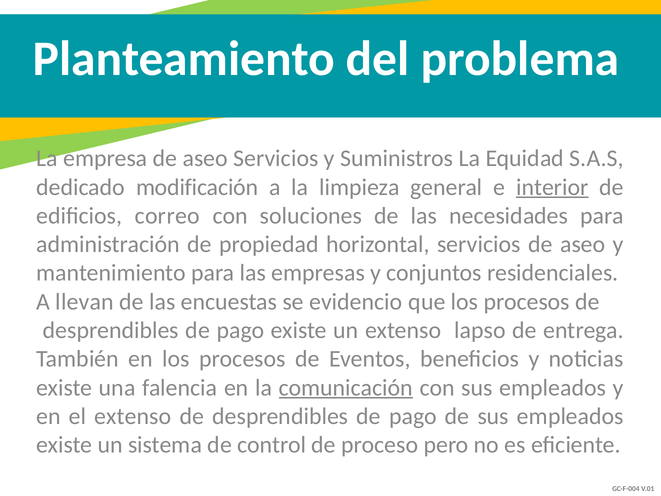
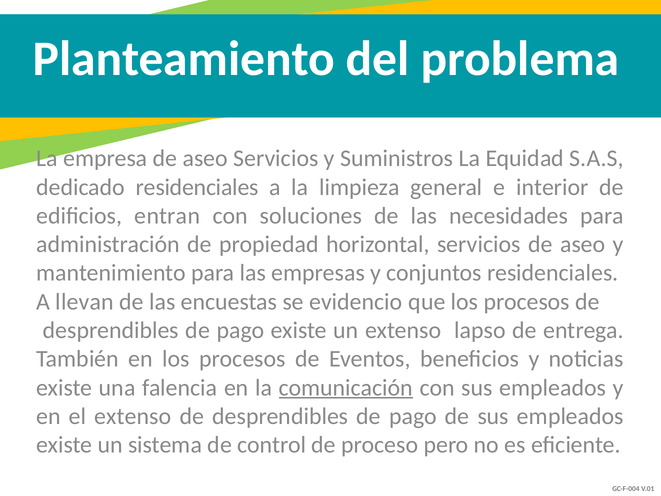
dedicado modificación: modificación -> residenciales
interior underline: present -> none
correo: correo -> entran
